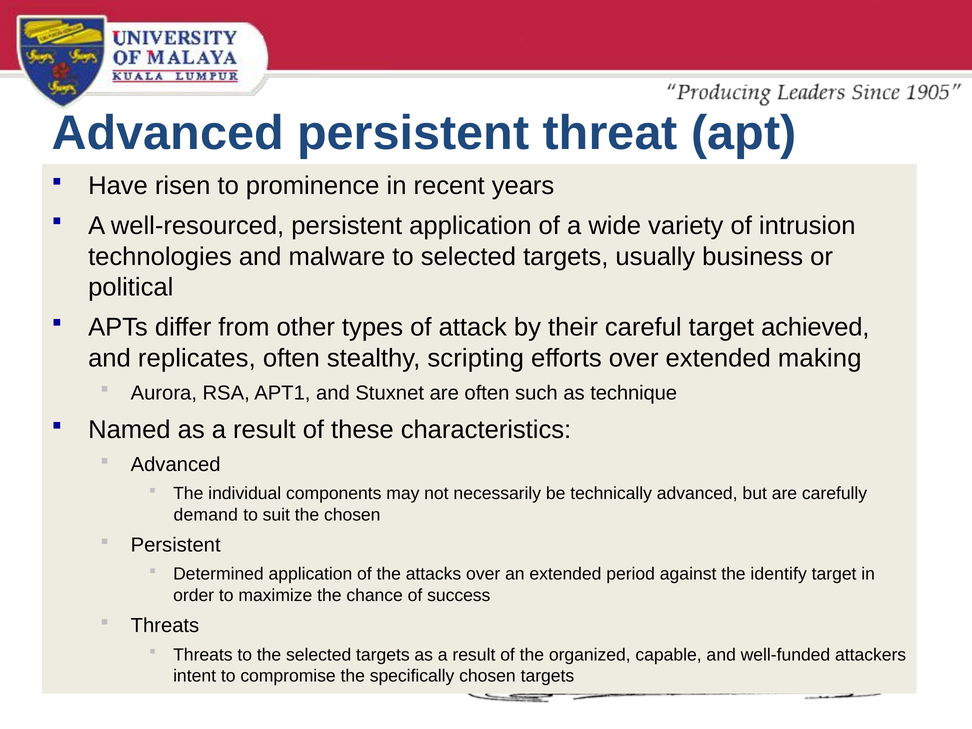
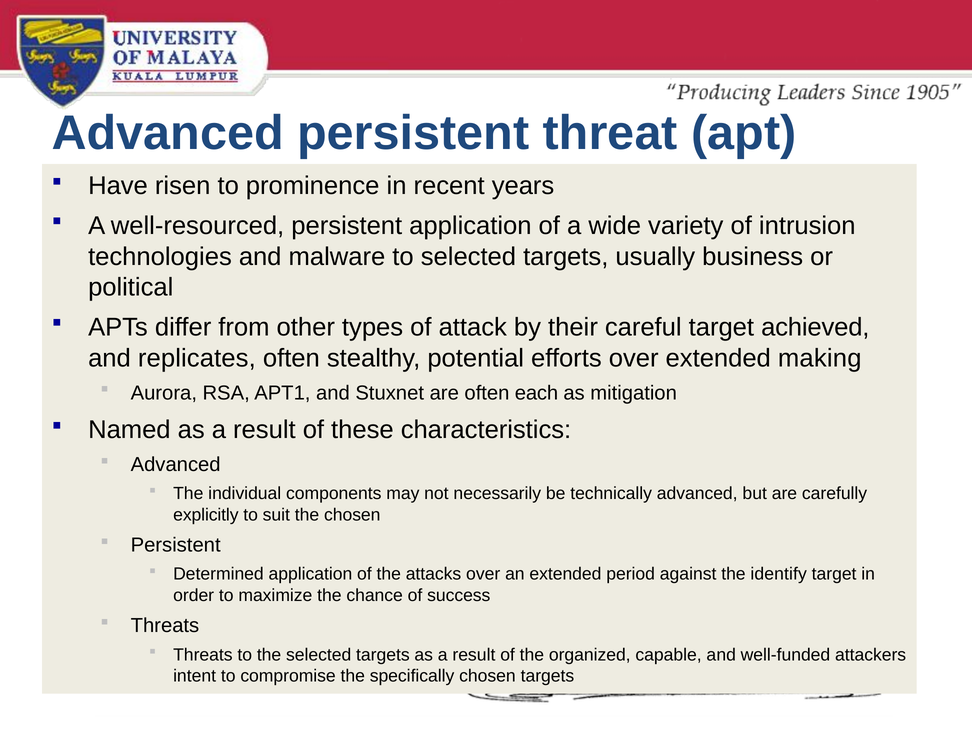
scripting: scripting -> potential
such: such -> each
technique: technique -> mitigation
demand: demand -> explicitly
